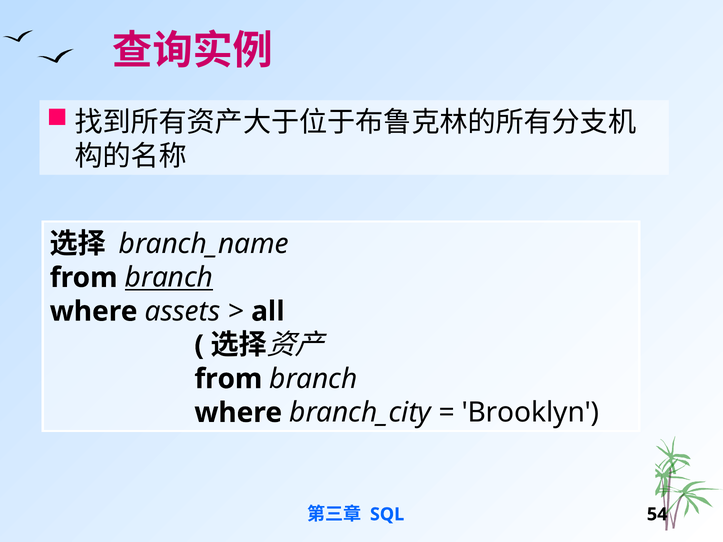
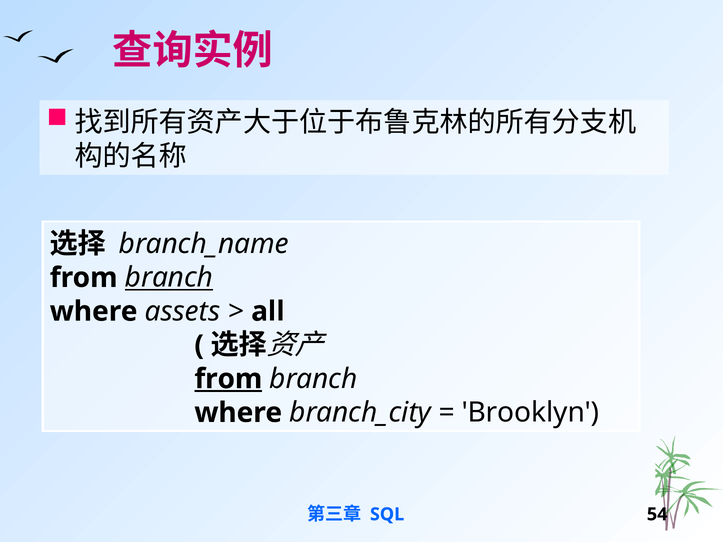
from at (228, 379) underline: none -> present
